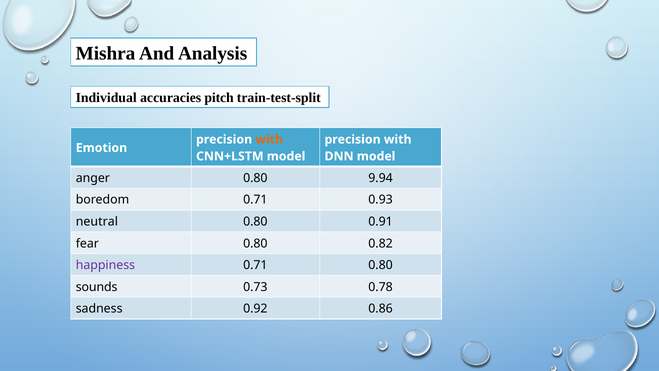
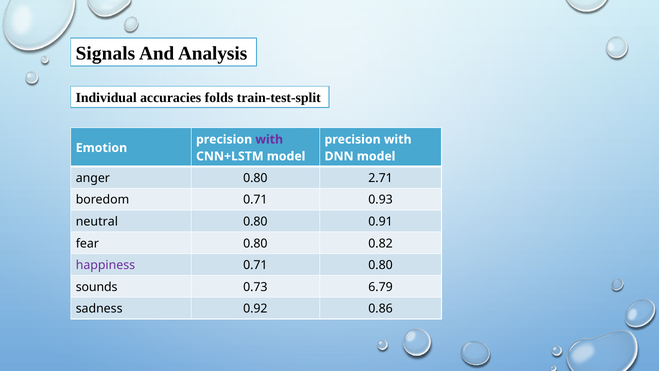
Mishra: Mishra -> Signals
pitch: pitch -> folds
with at (269, 139) colour: orange -> purple
9.94: 9.94 -> 2.71
0.78: 0.78 -> 6.79
